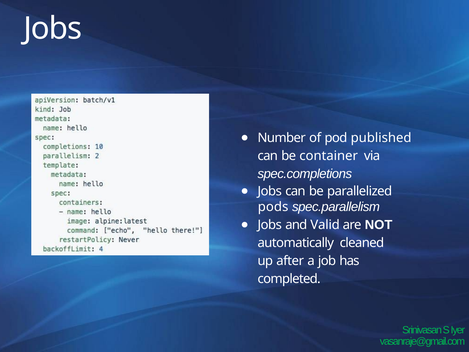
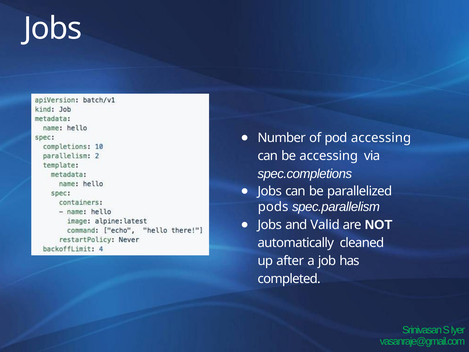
pod published: published -> accessing
be container: container -> accessing
